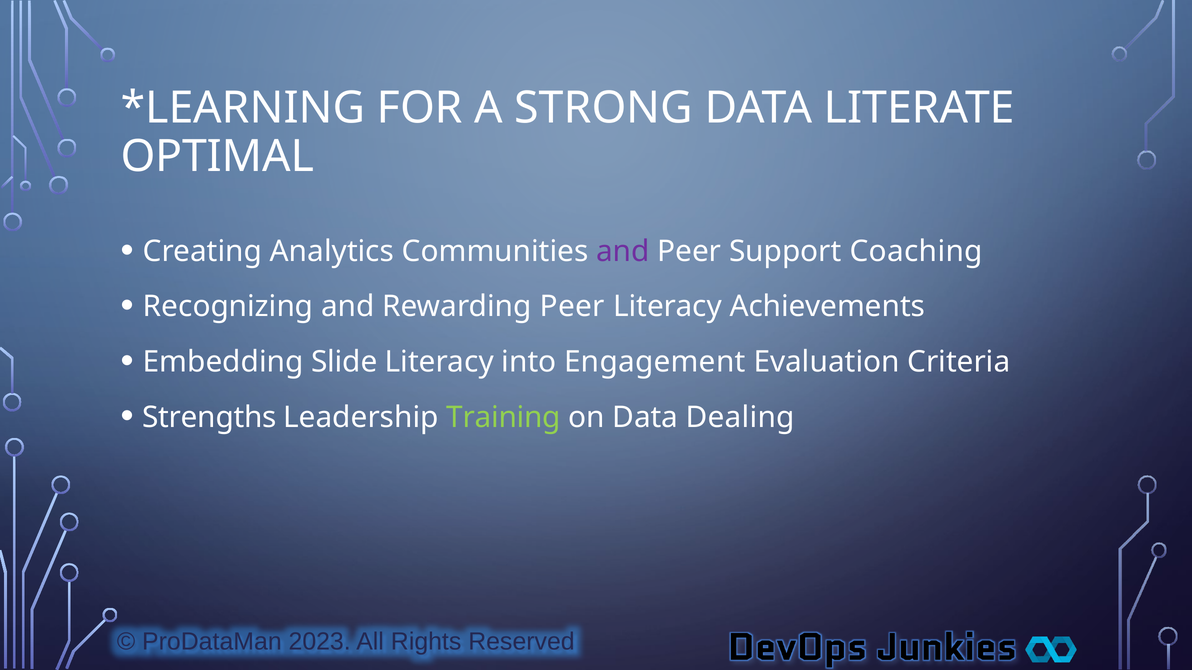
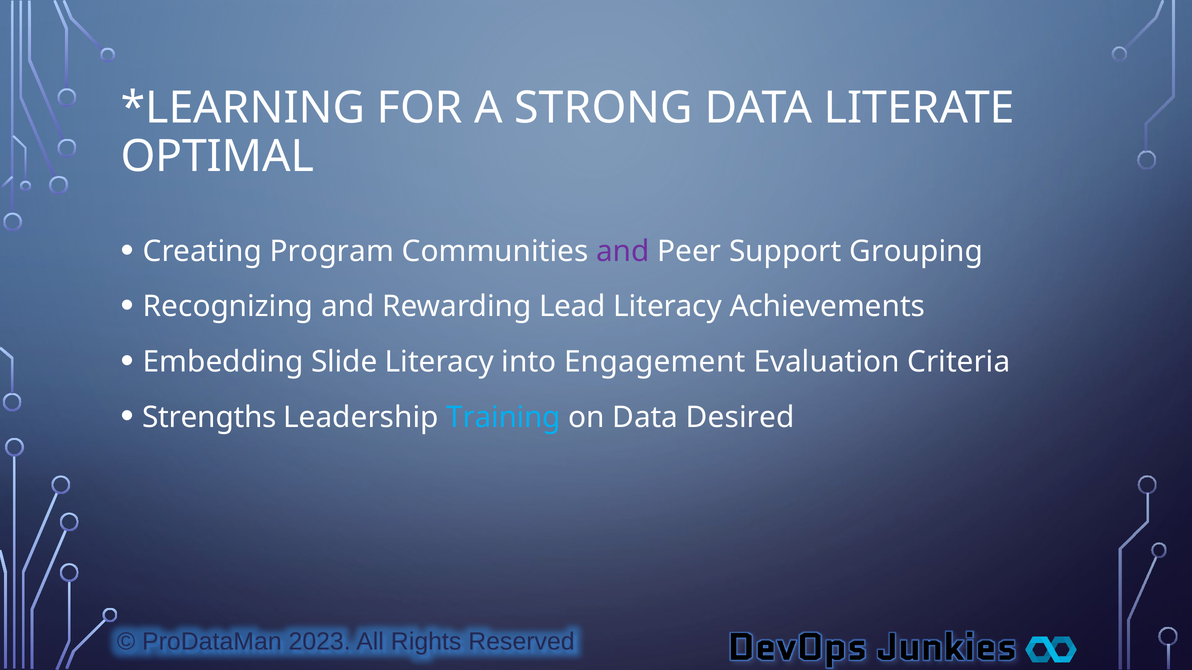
Analytics: Analytics -> Program
Coaching: Coaching -> Grouping
Rewarding Peer: Peer -> Lead
Training colour: light green -> light blue
Dealing: Dealing -> Desired
